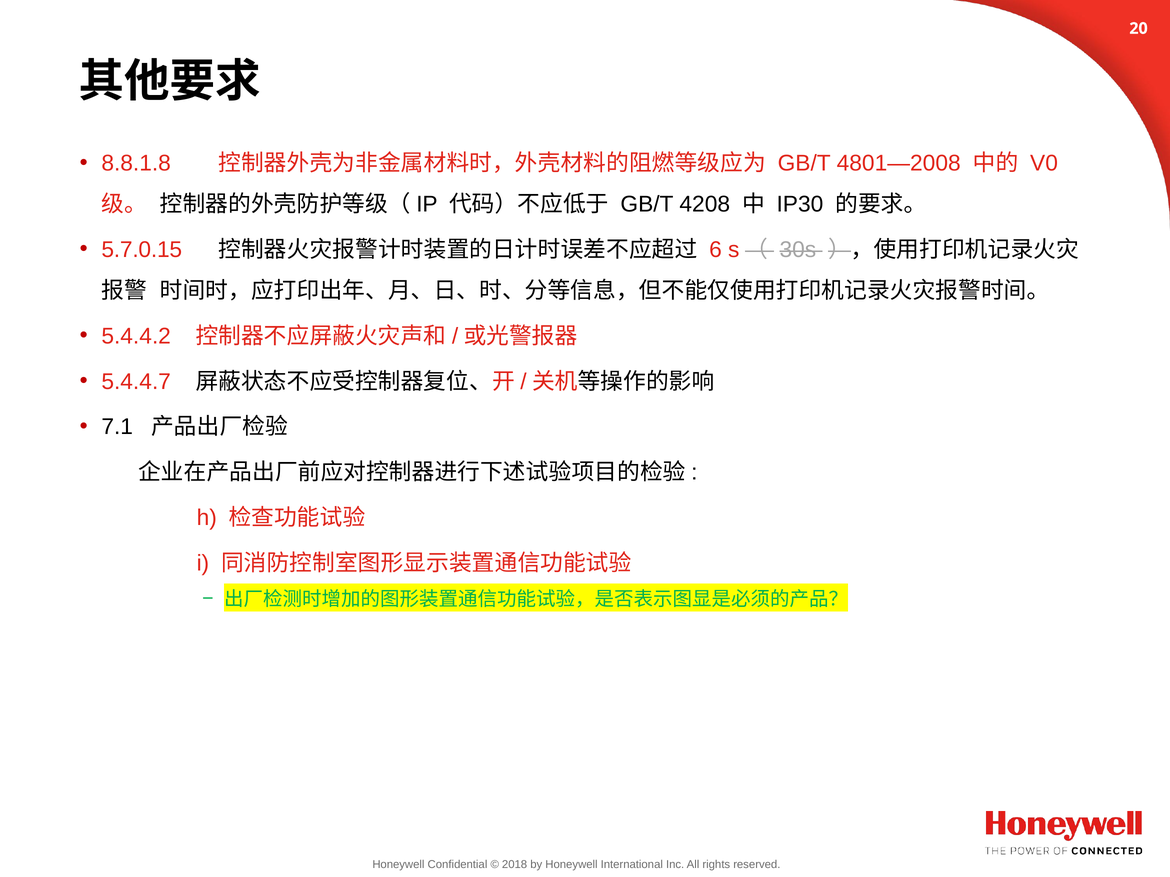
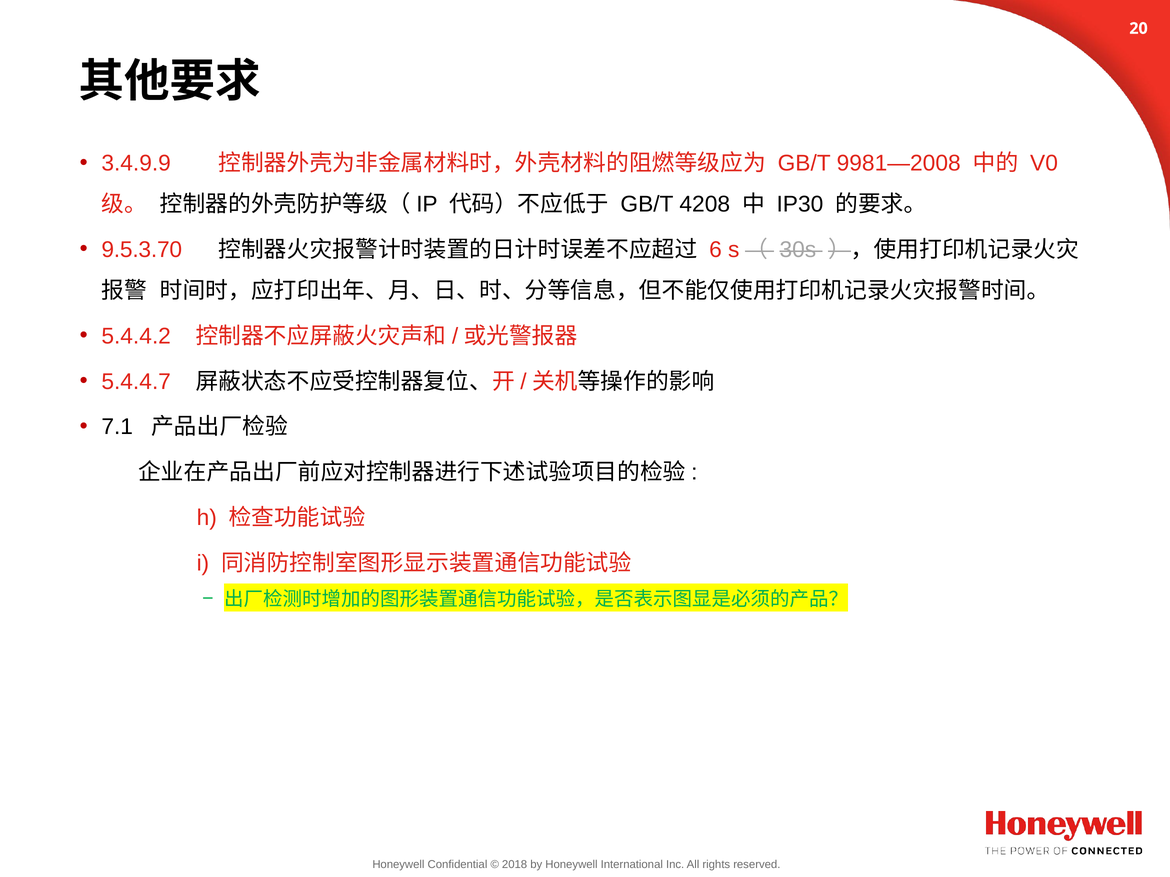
8.8.1.8: 8.8.1.8 -> 3.4.9.9
4801—2008: 4801—2008 -> 9981—2008
5.7.0.15: 5.7.0.15 -> 9.5.3.70
